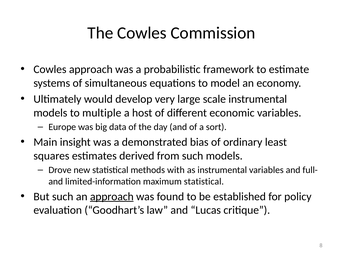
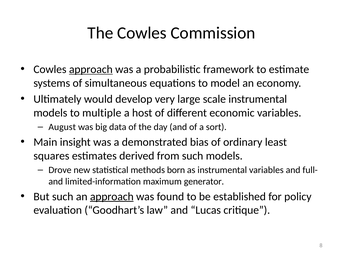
approach at (91, 69) underline: none -> present
Europe: Europe -> August
with: with -> born
maximum statistical: statistical -> generator
